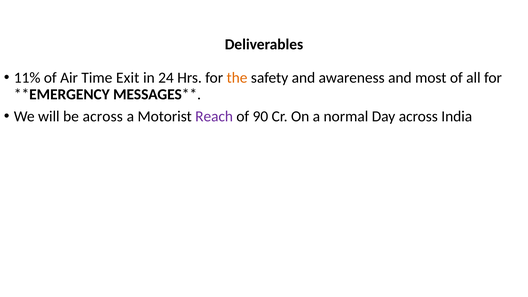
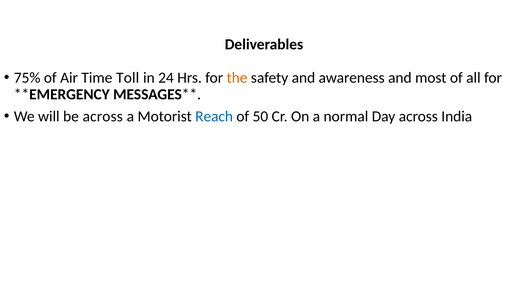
11%: 11% -> 75%
Exit: Exit -> Toll
Reach colour: purple -> blue
90: 90 -> 50
